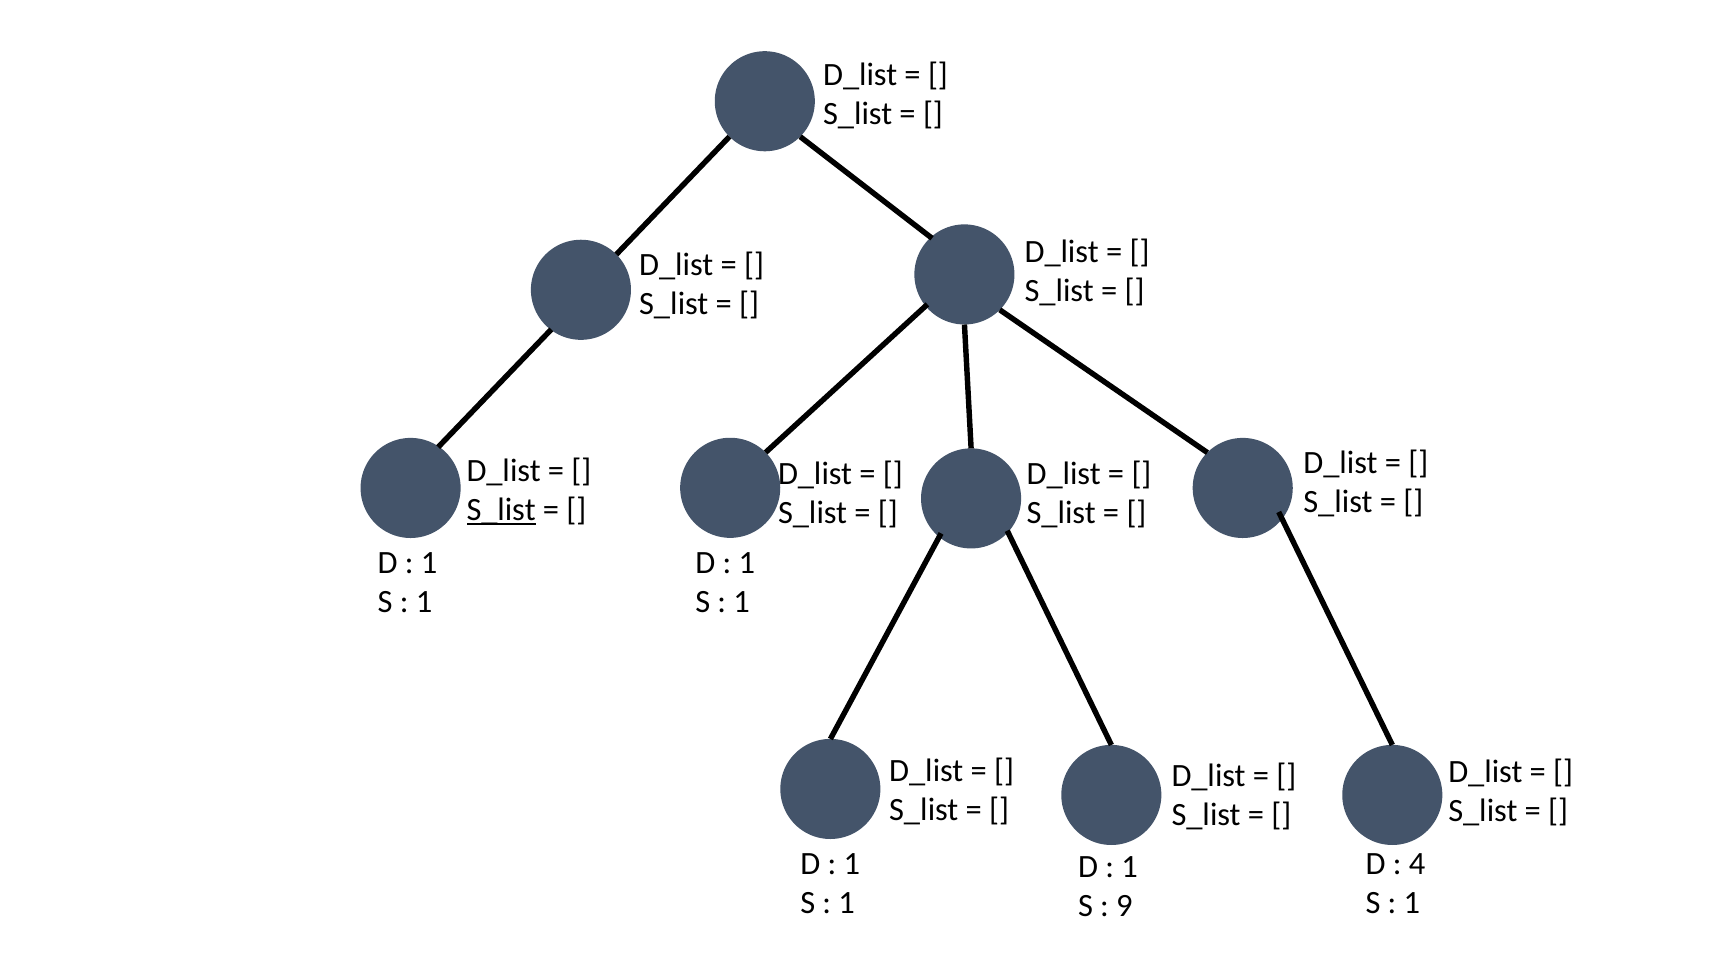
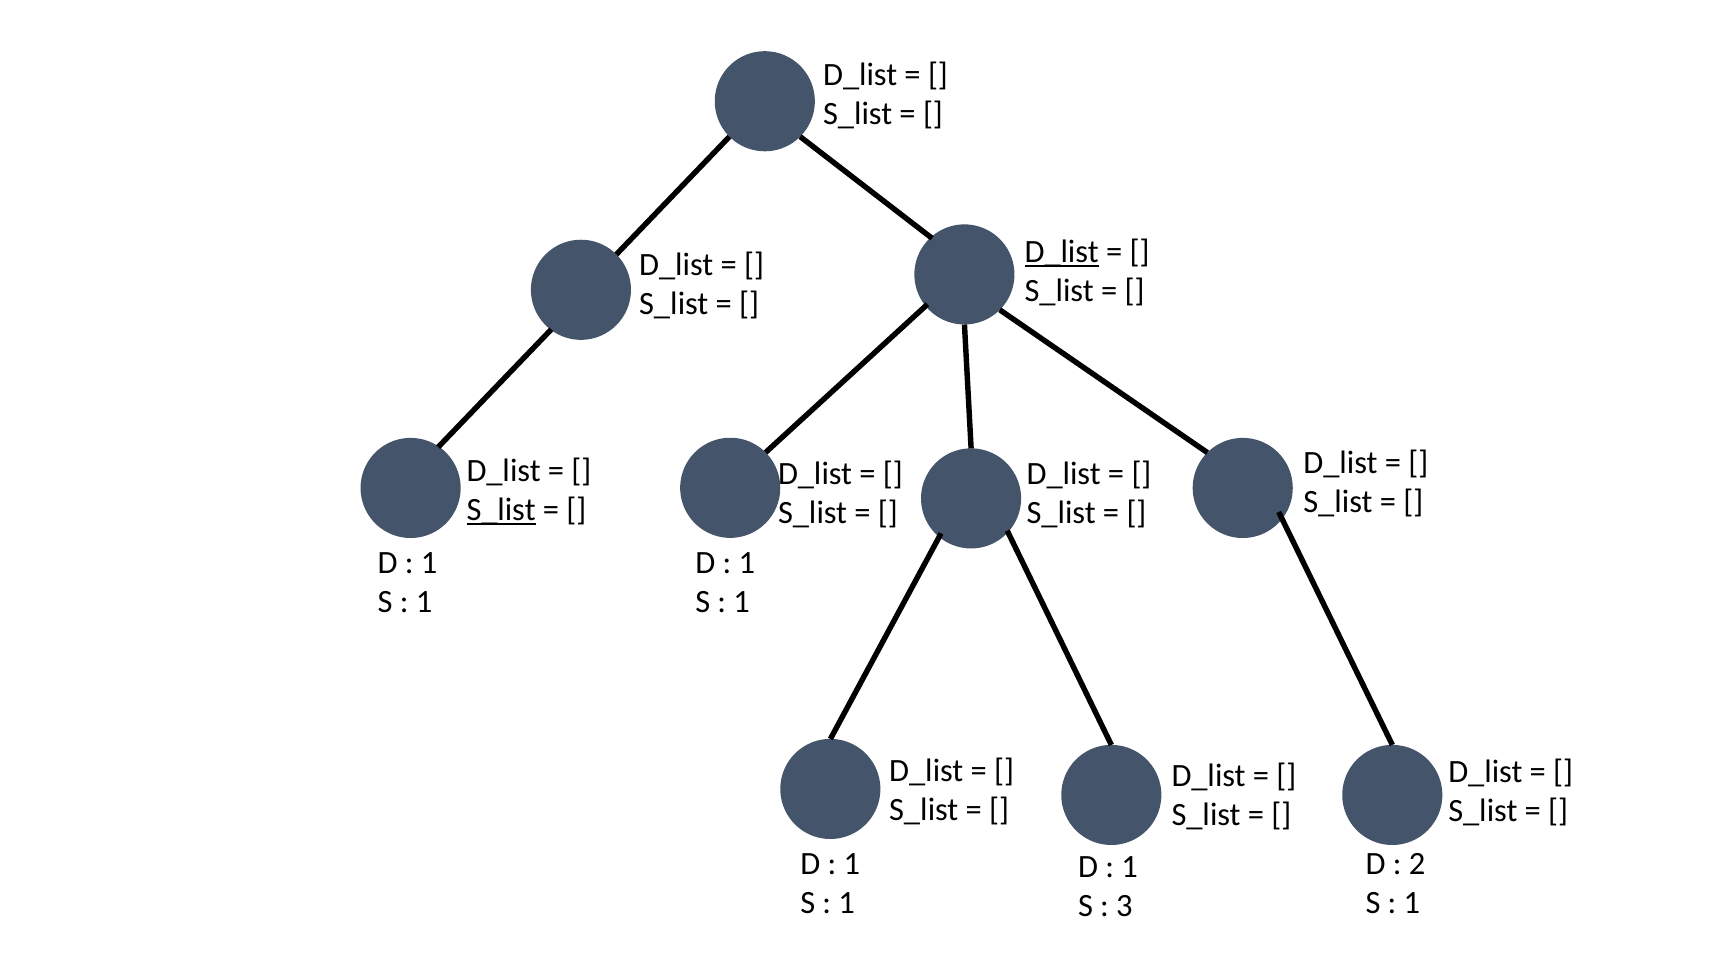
D_list at (1062, 252) underline: none -> present
4: 4 -> 2
9: 9 -> 3
